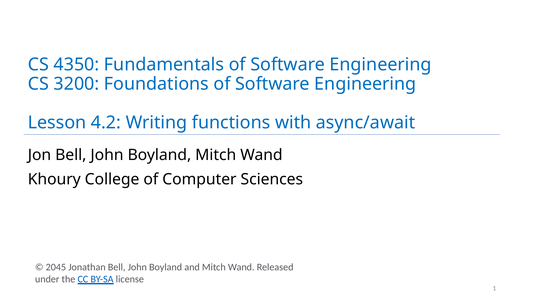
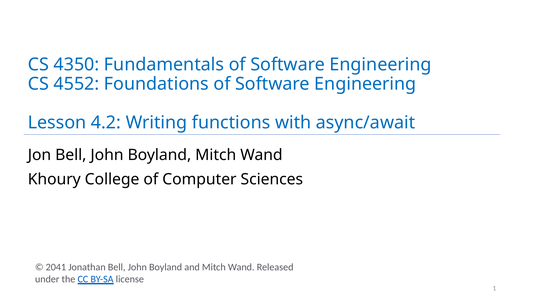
3200: 3200 -> 4552
2045: 2045 -> 2041
